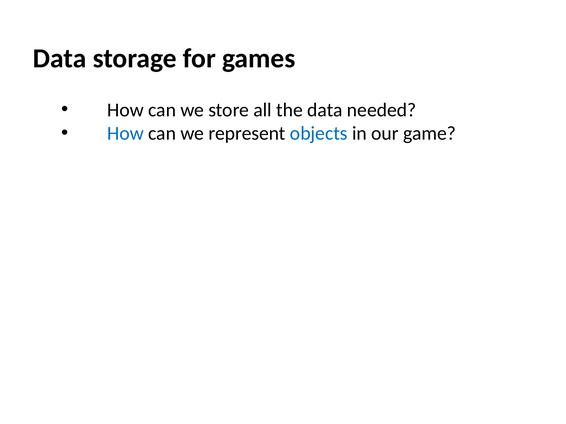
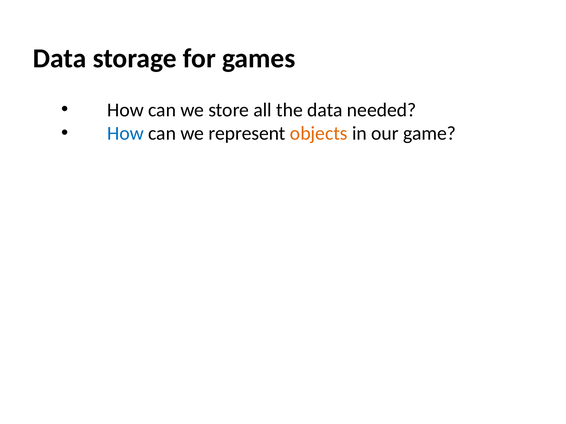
objects colour: blue -> orange
